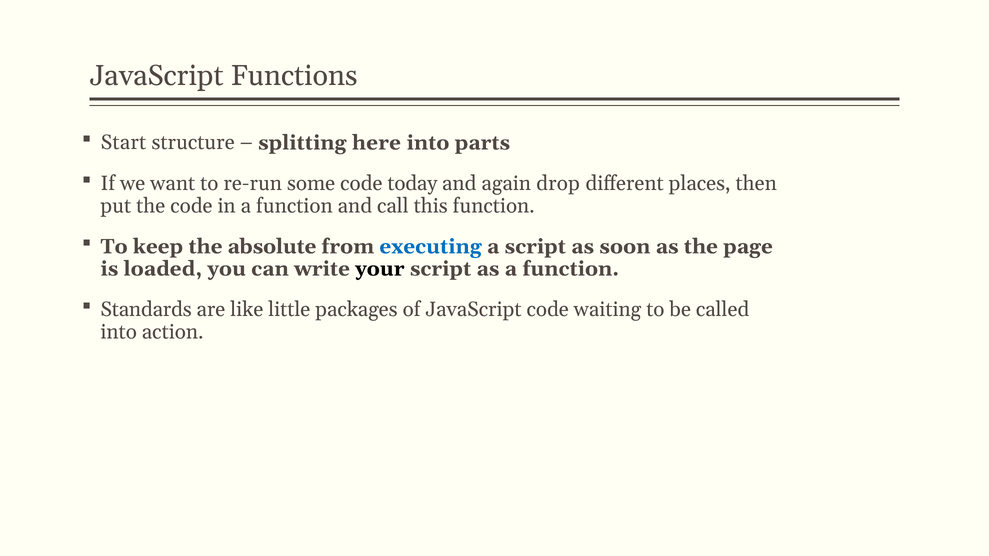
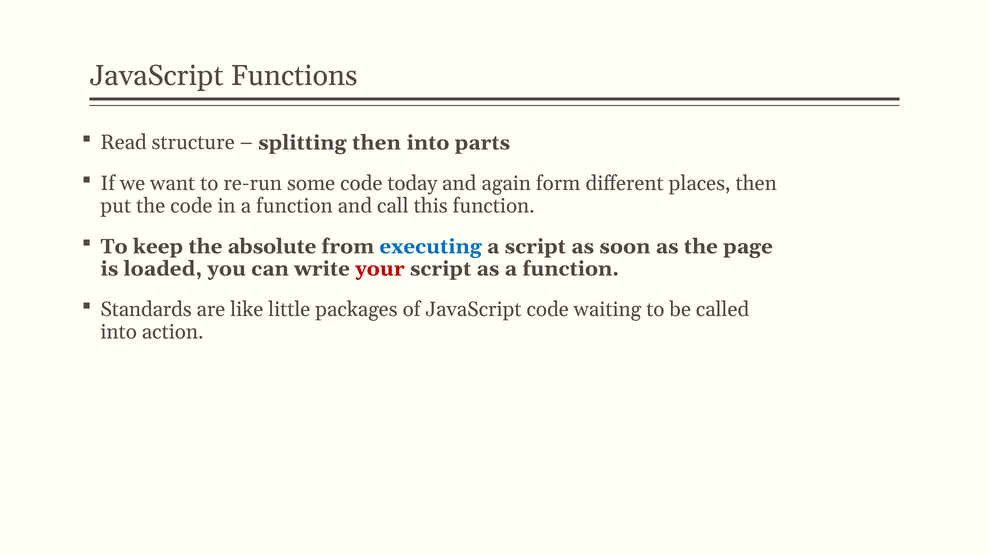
Start: Start -> Read
splitting here: here -> then
drop: drop -> form
your colour: black -> red
